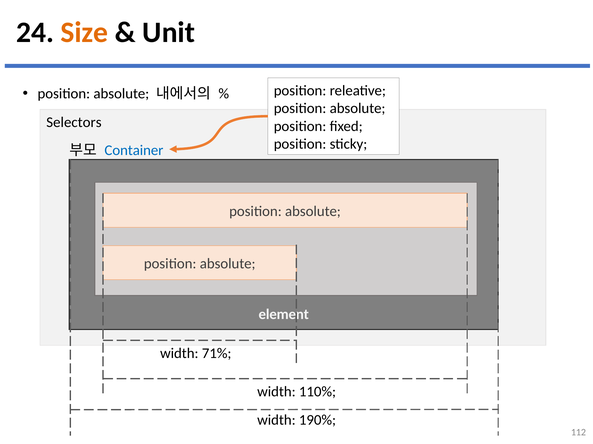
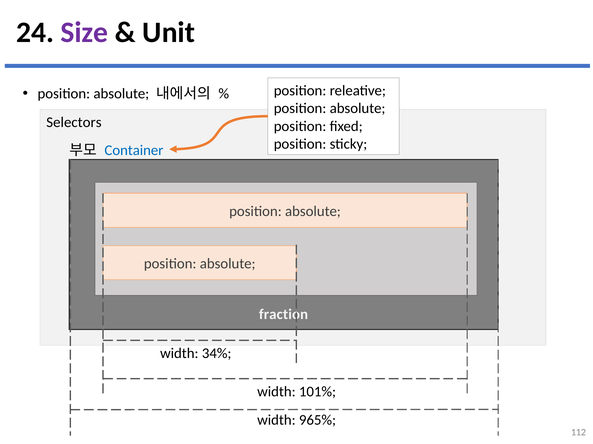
Size colour: orange -> purple
element: element -> fraction
71%: 71% -> 34%
110%: 110% -> 101%
190%: 190% -> 965%
